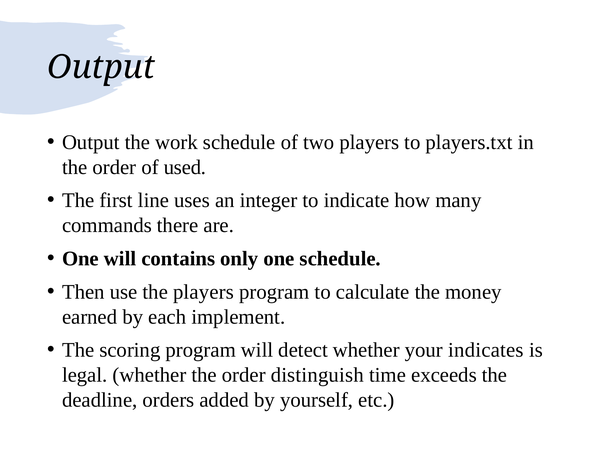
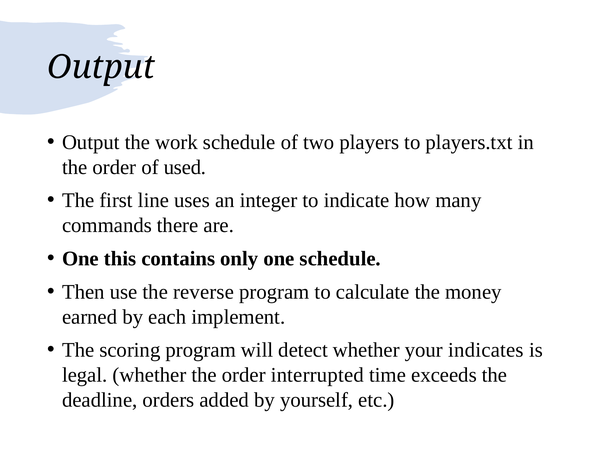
One will: will -> this
the players: players -> reverse
distinguish: distinguish -> interrupted
